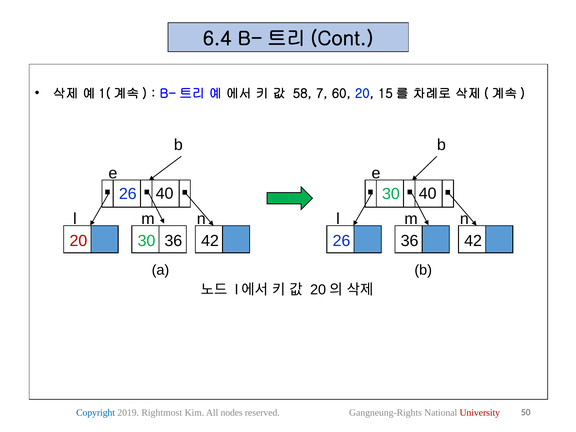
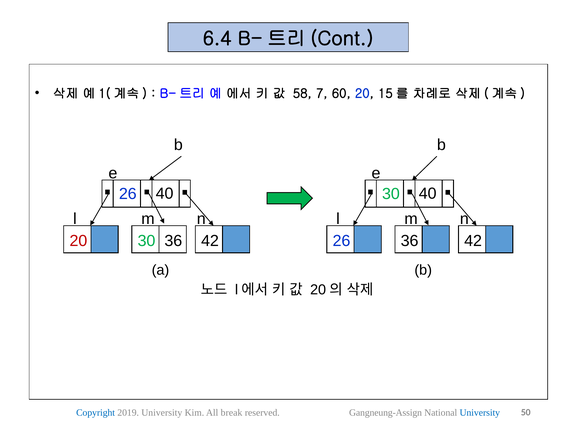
2019 Rightmost: Rightmost -> University
nodes: nodes -> break
Gangneung-Rights: Gangneung-Rights -> Gangneung-Assign
University at (480, 413) colour: red -> blue
